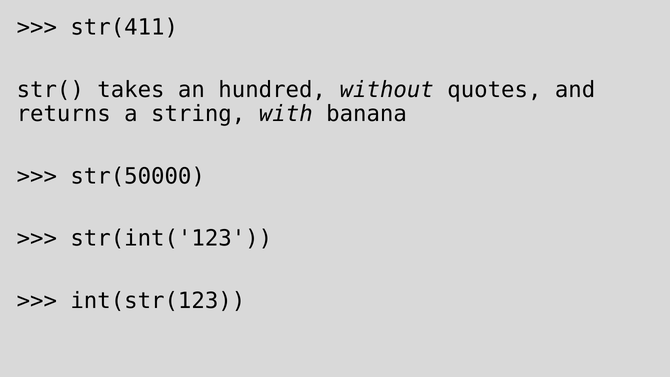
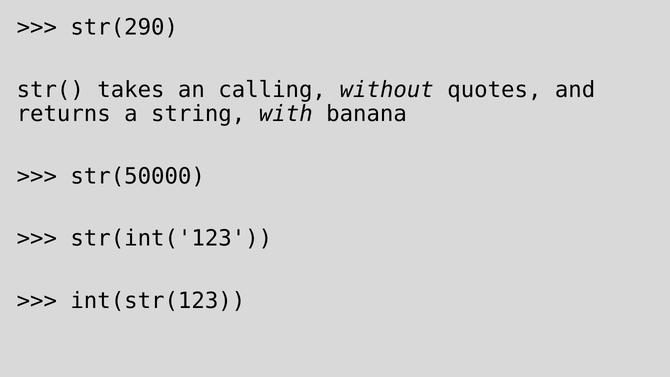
str(411: str(411 -> str(290
hundred: hundred -> calling
